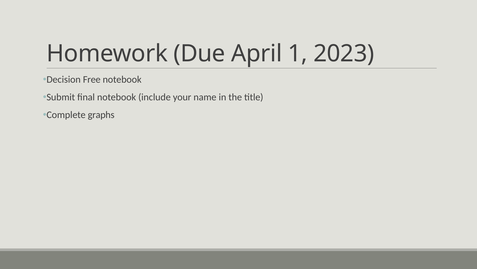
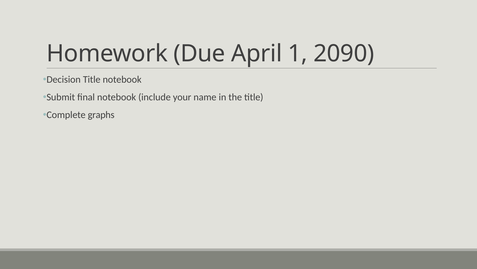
2023: 2023 -> 2090
Decision Free: Free -> Title
